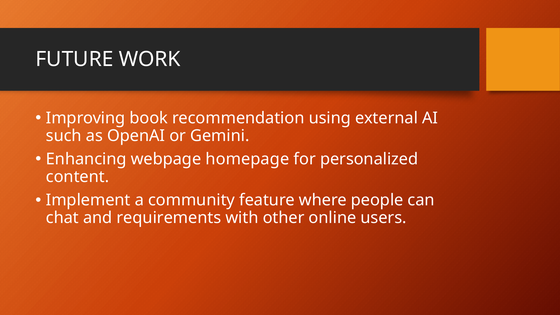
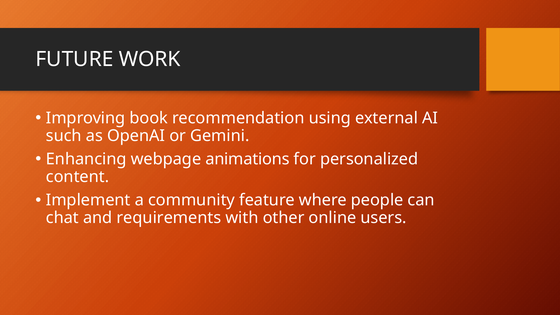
homepage: homepage -> animations
